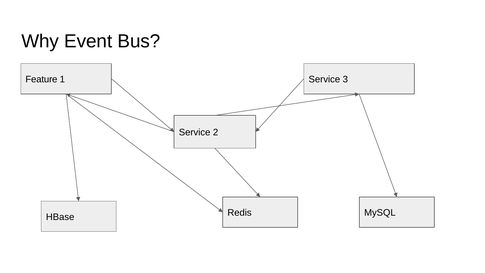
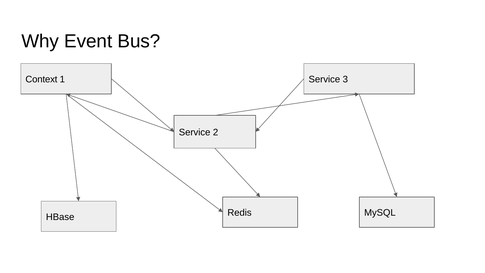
Feature: Feature -> Context
